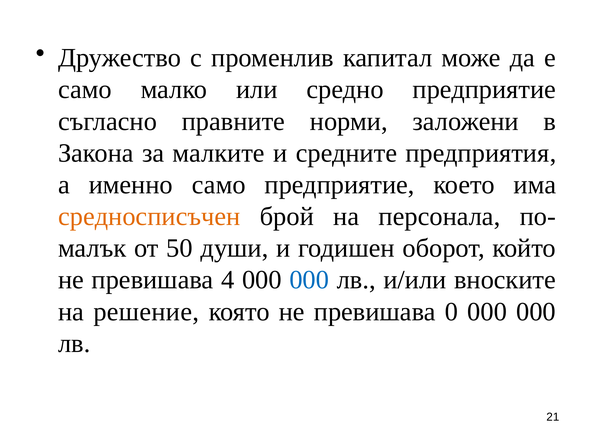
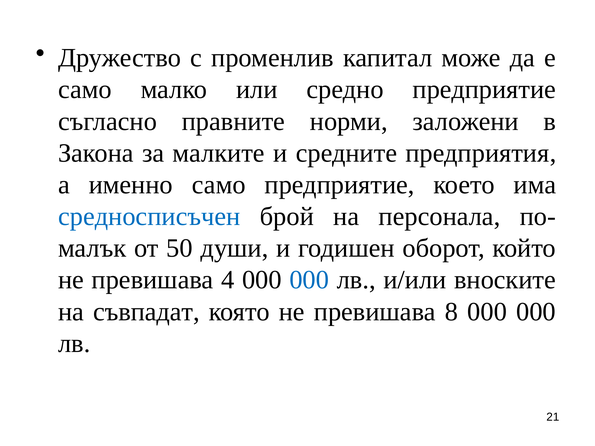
средносписъчен colour: orange -> blue
решение: решение -> съвпадат
0: 0 -> 8
